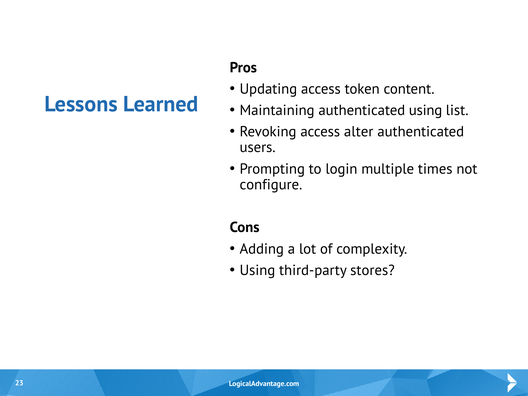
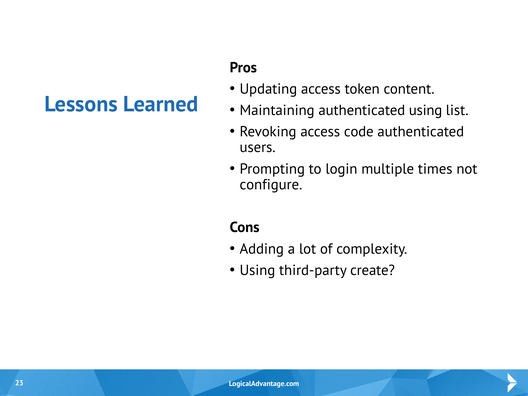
alter: alter -> code
stores: stores -> create
